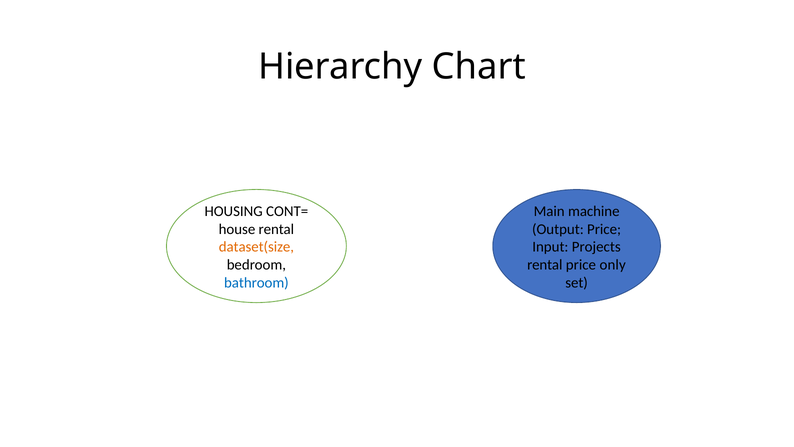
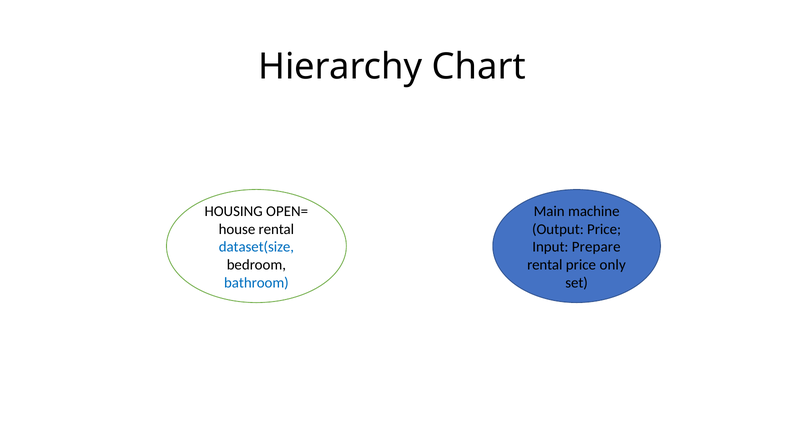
CONT=: CONT= -> OPEN=
dataset(size colour: orange -> blue
Projects: Projects -> Prepare
